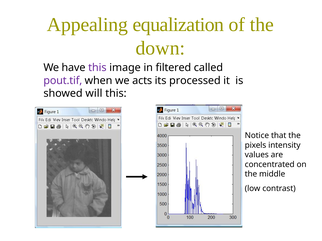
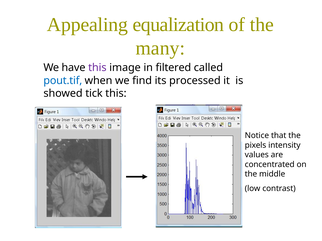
down: down -> many
pout.tif colour: purple -> blue
acts: acts -> find
will: will -> tick
